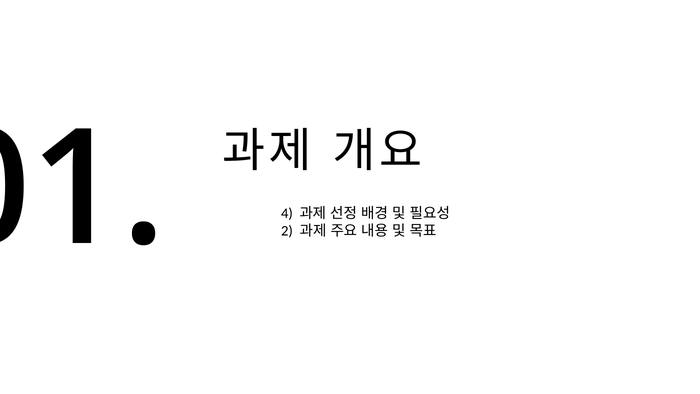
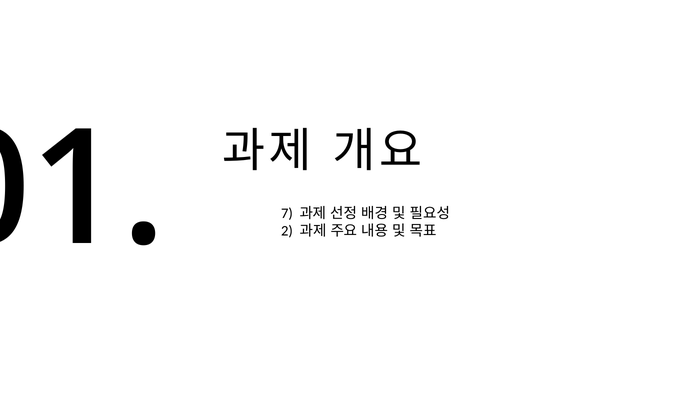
4: 4 -> 7
